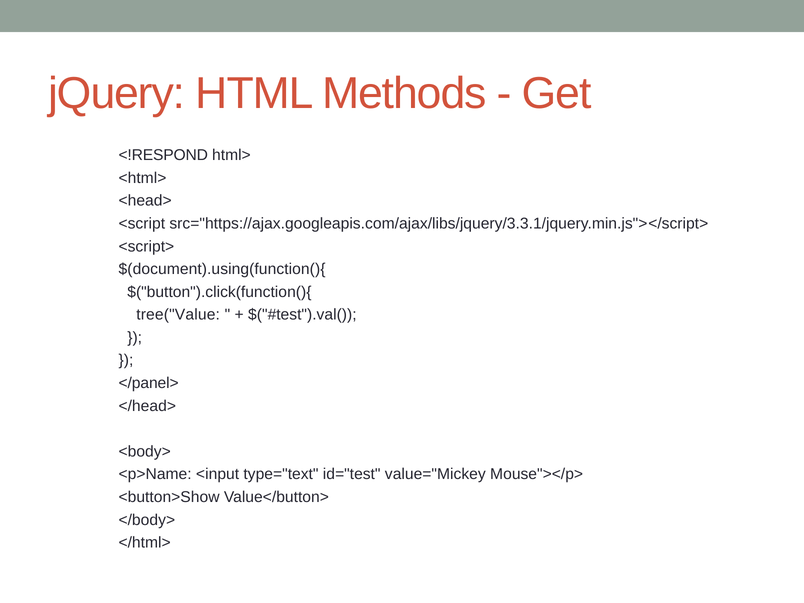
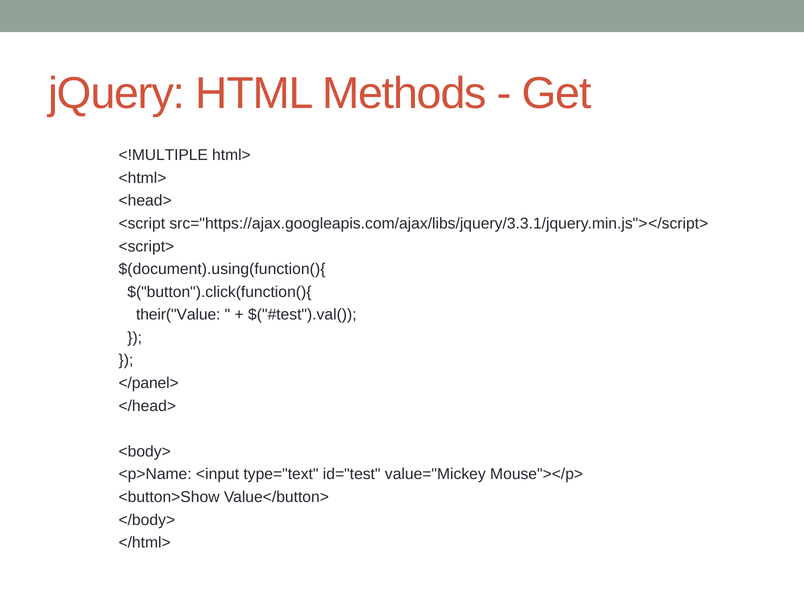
<!RESPOND: <!RESPOND -> <!MULTIPLE
tree("Value: tree("Value -> their("Value
